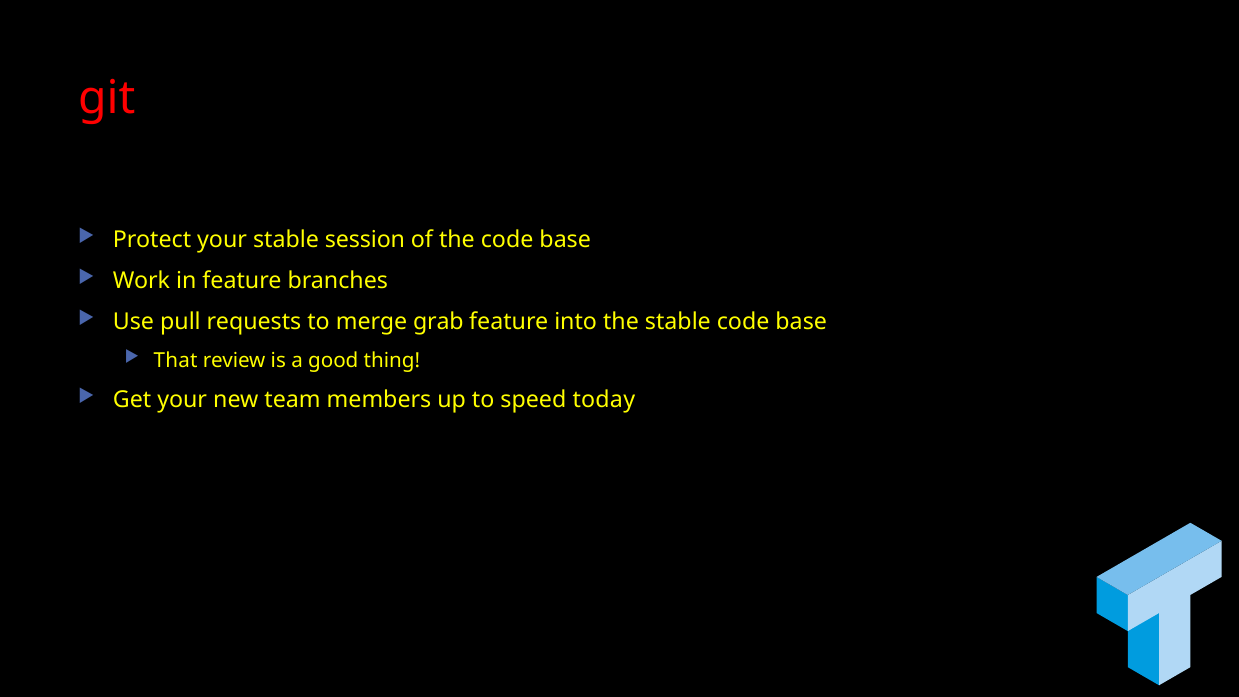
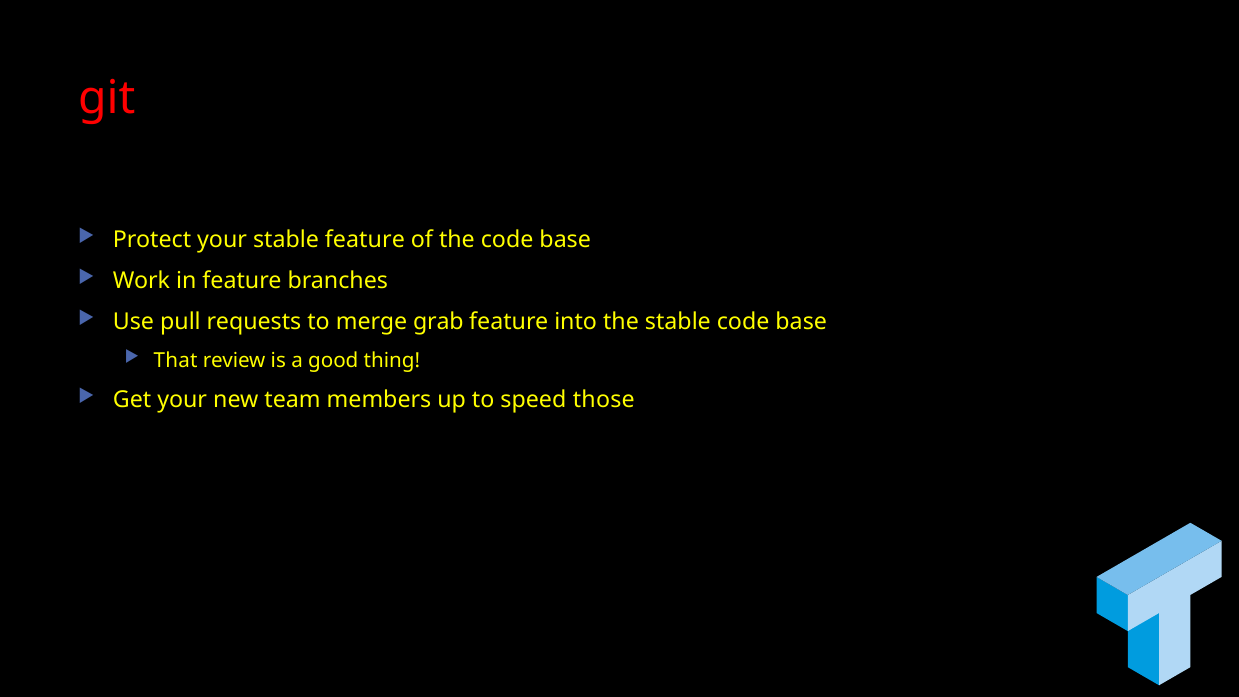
stable session: session -> feature
today: today -> those
